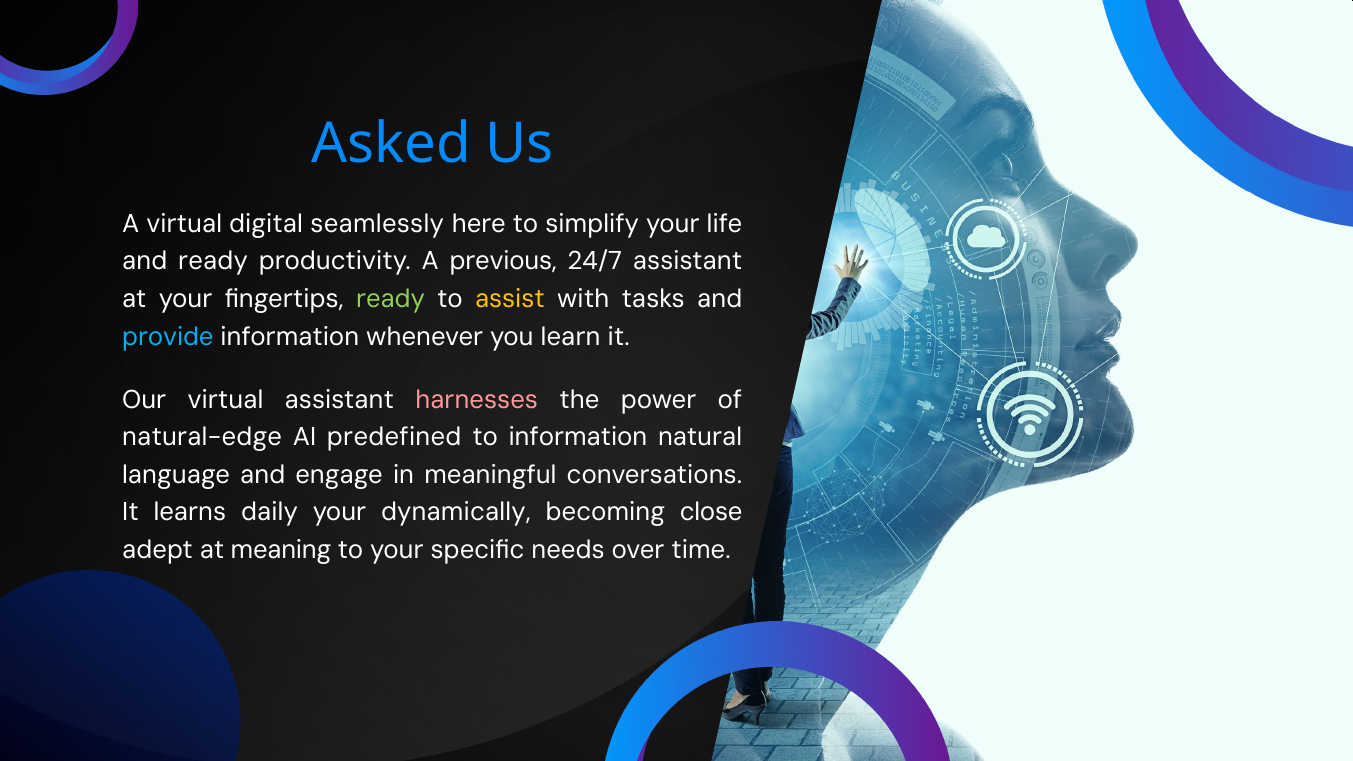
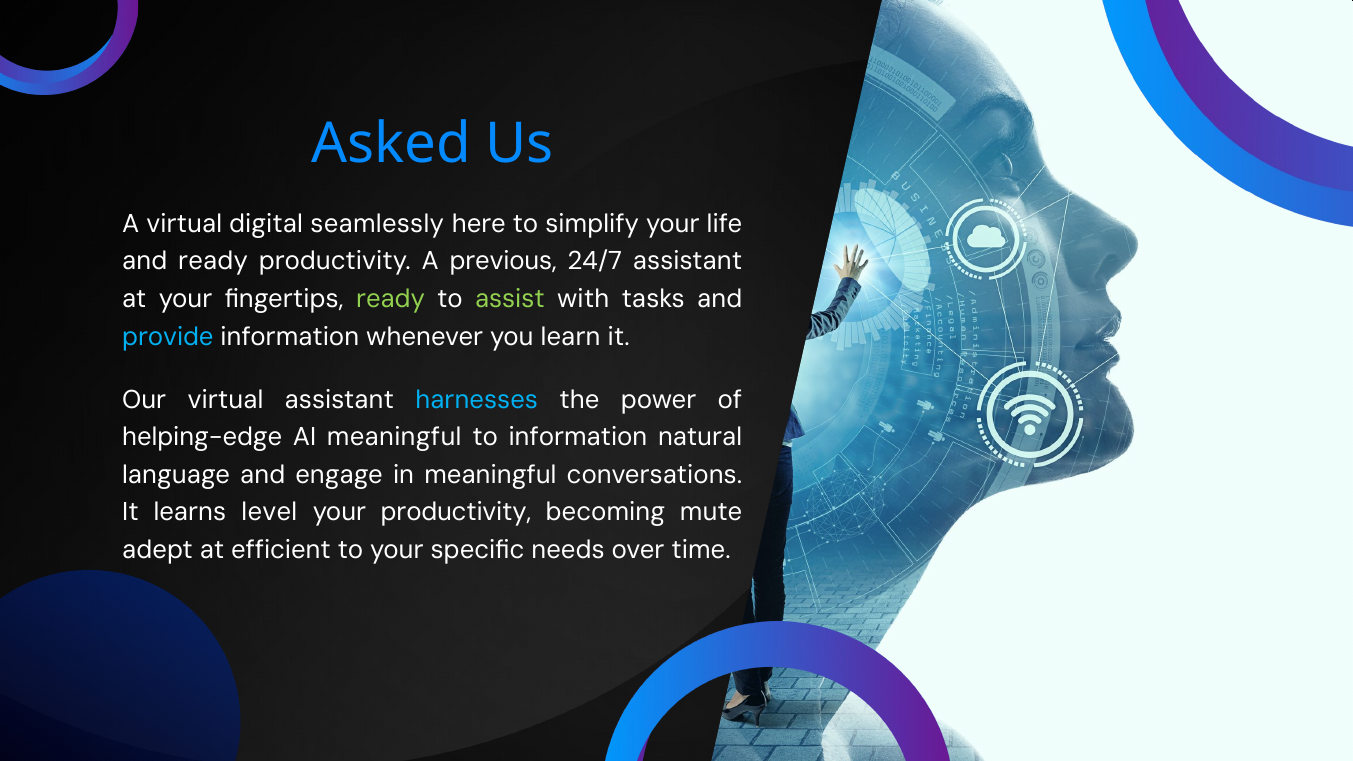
assist colour: yellow -> light green
harnesses colour: pink -> light blue
natural-edge: natural-edge -> helping-edge
AI predefined: predefined -> meaningful
daily: daily -> level
your dynamically: dynamically -> productivity
close: close -> mute
meaning: meaning -> efficient
